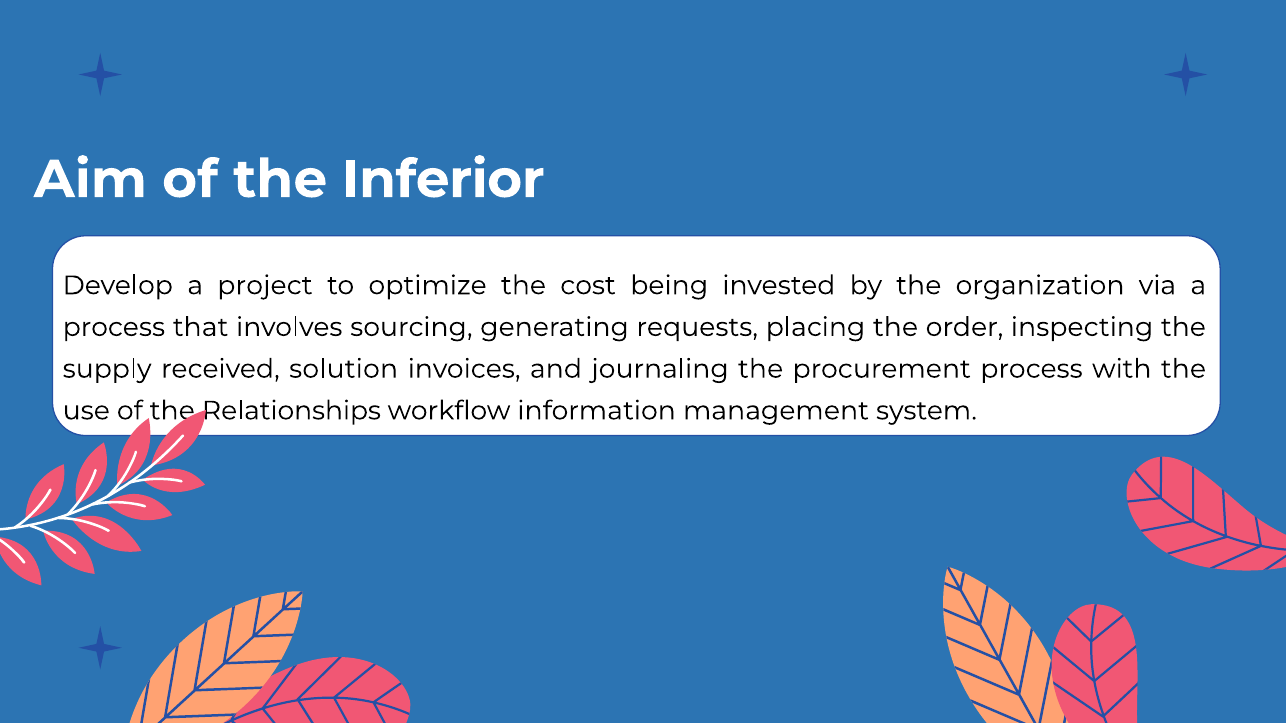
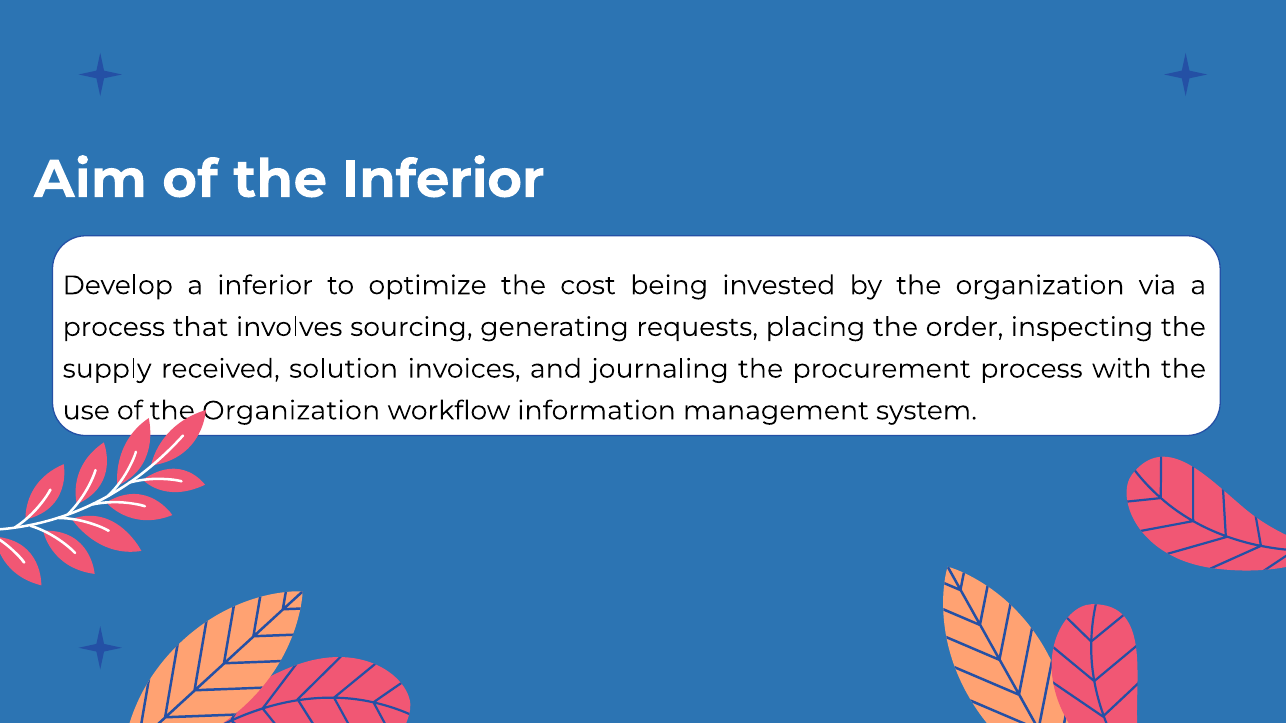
a project: project -> inferior
Relationships at (291, 411): Relationships -> Organization
